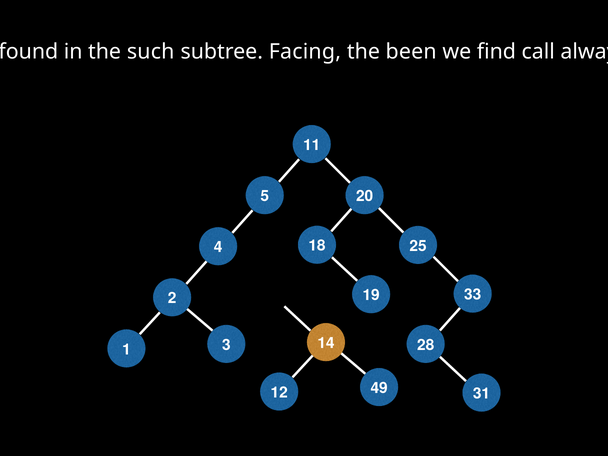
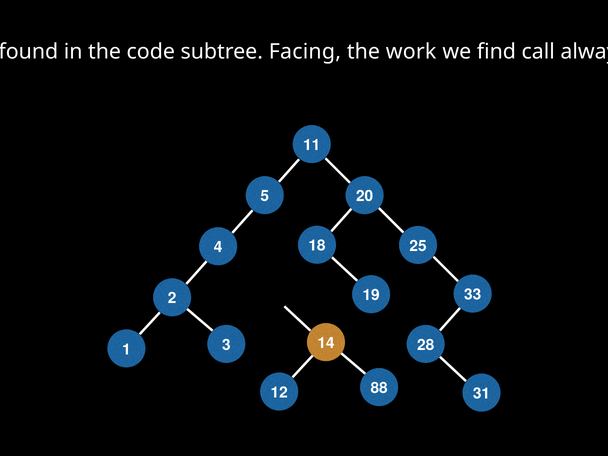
such: such -> code
been: been -> work
49: 49 -> 88
